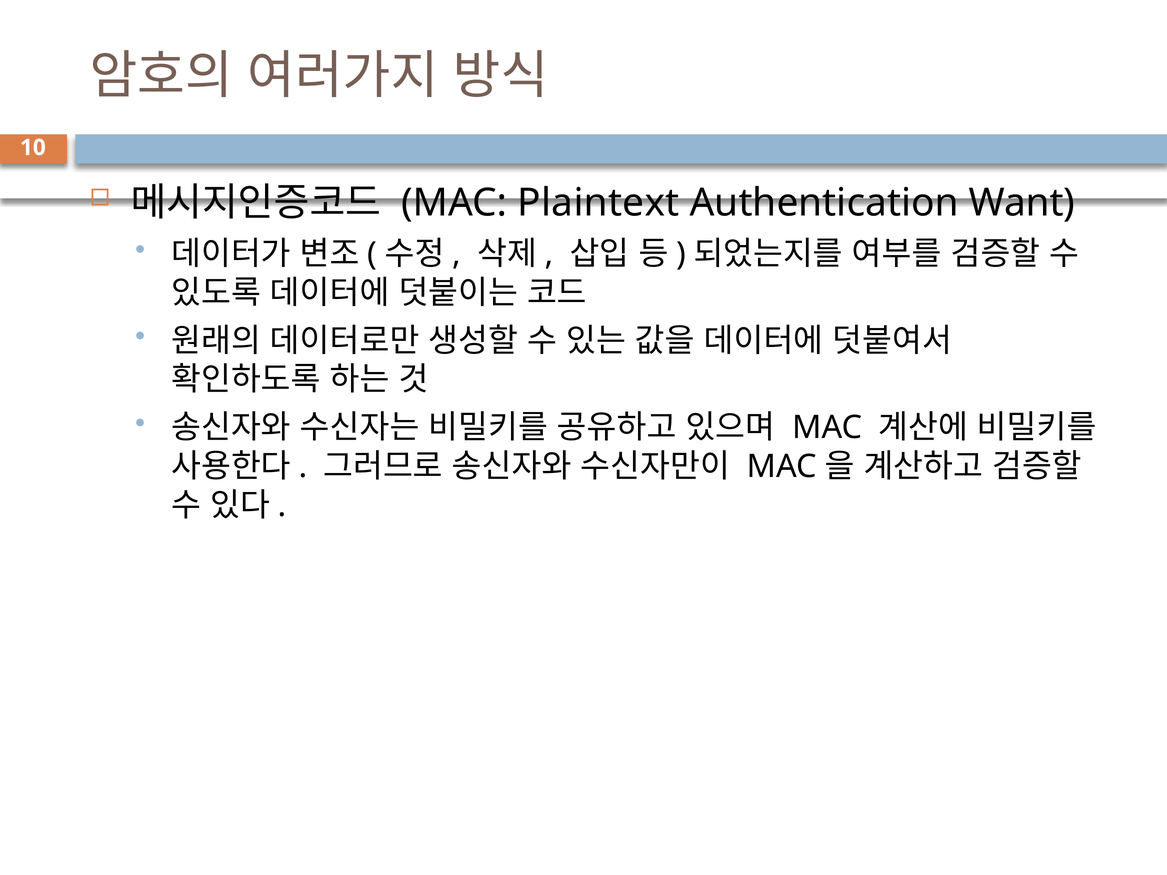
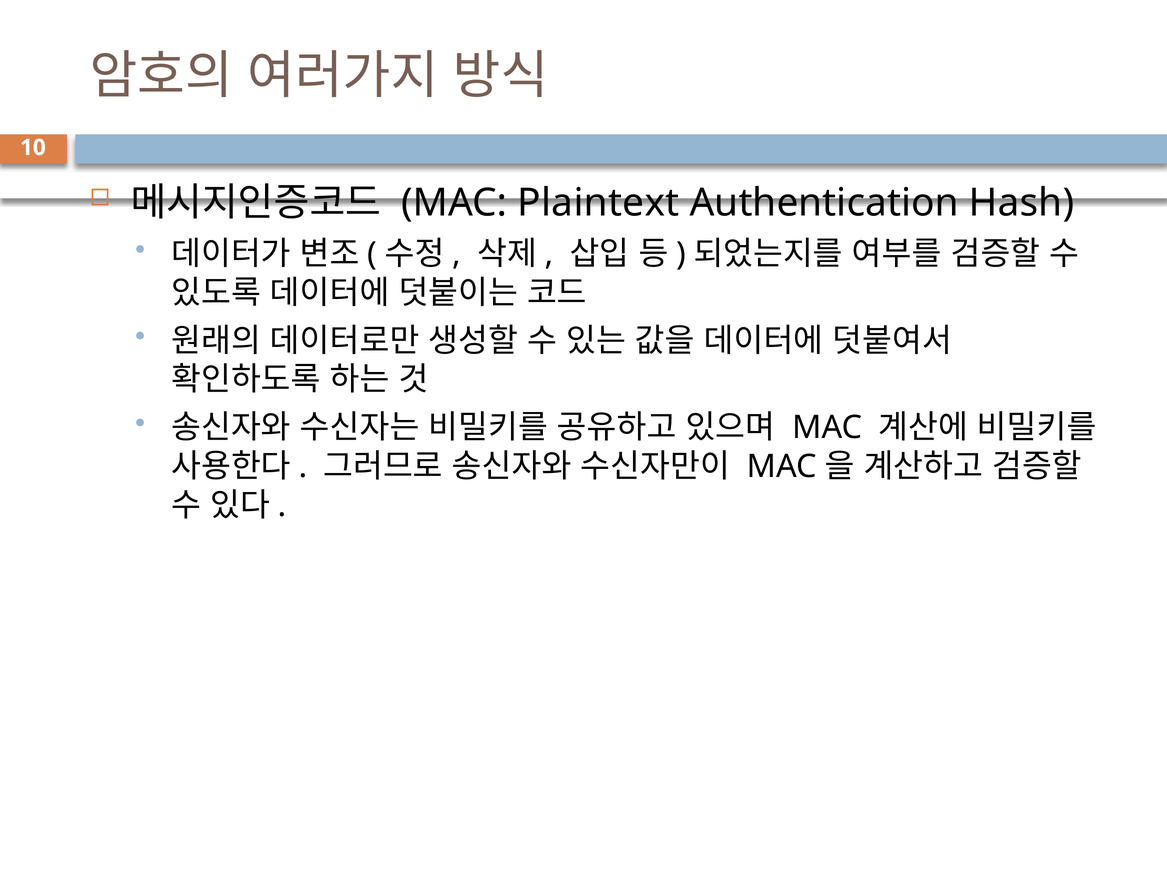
Want: Want -> Hash
